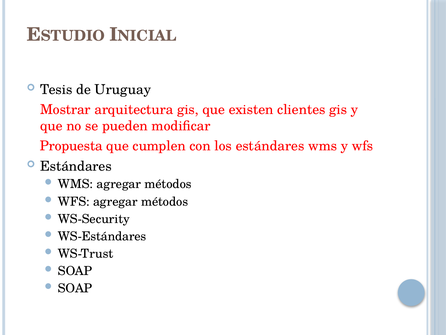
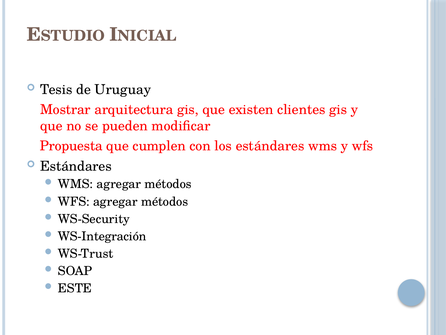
WS-Estándares: WS-Estándares -> WS-Integración
SOAP at (75, 288): SOAP -> ESTE
